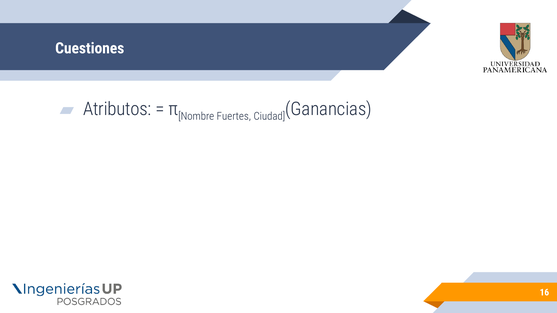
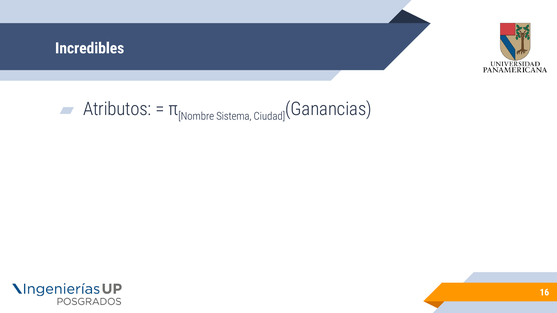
Cuestiones: Cuestiones -> Incredibles
Fuertes: Fuertes -> Sistema
